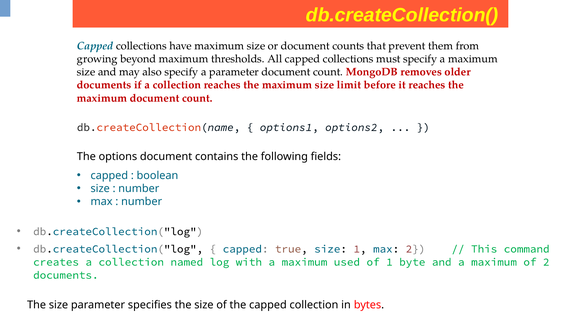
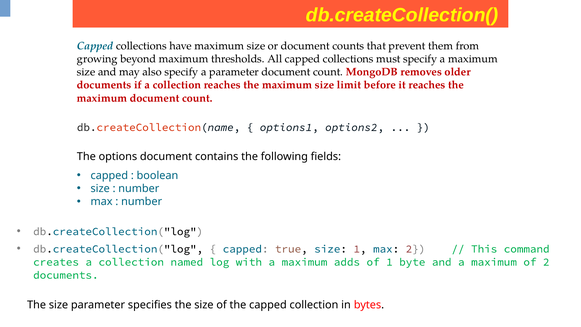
used: used -> adds
